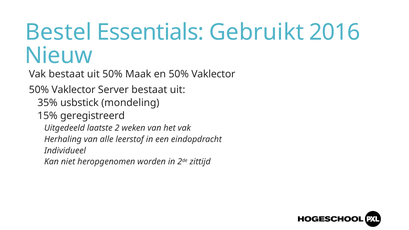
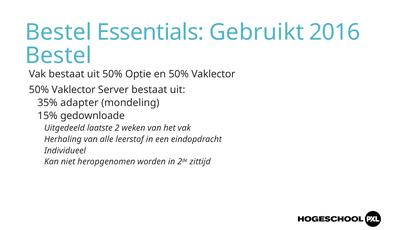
Nieuw at (59, 56): Nieuw -> Bestel
Maak: Maak -> Optie
usbstick: usbstick -> adapter
geregistreerd: geregistreerd -> gedownloade
